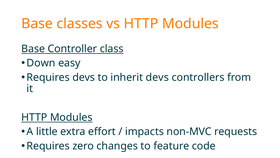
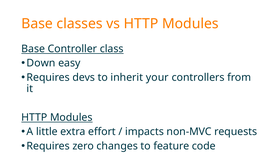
inherit devs: devs -> your
